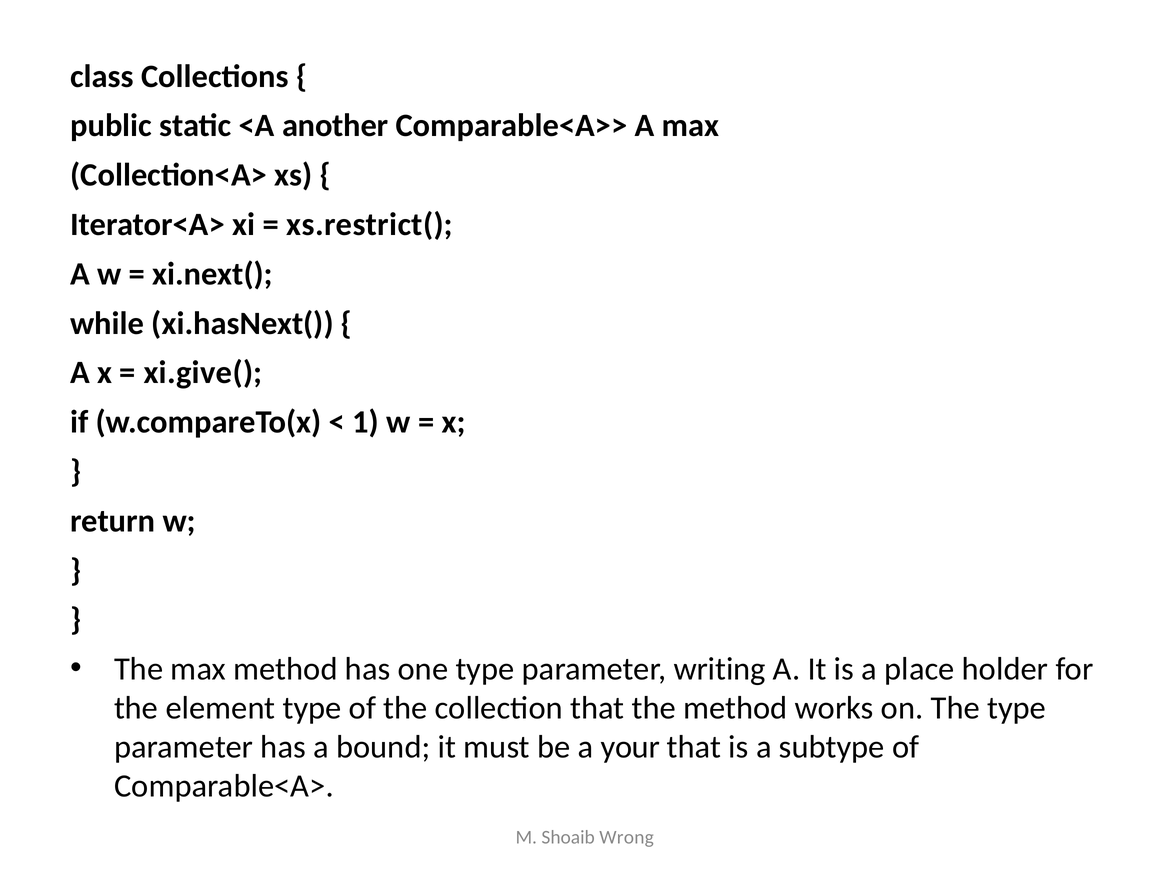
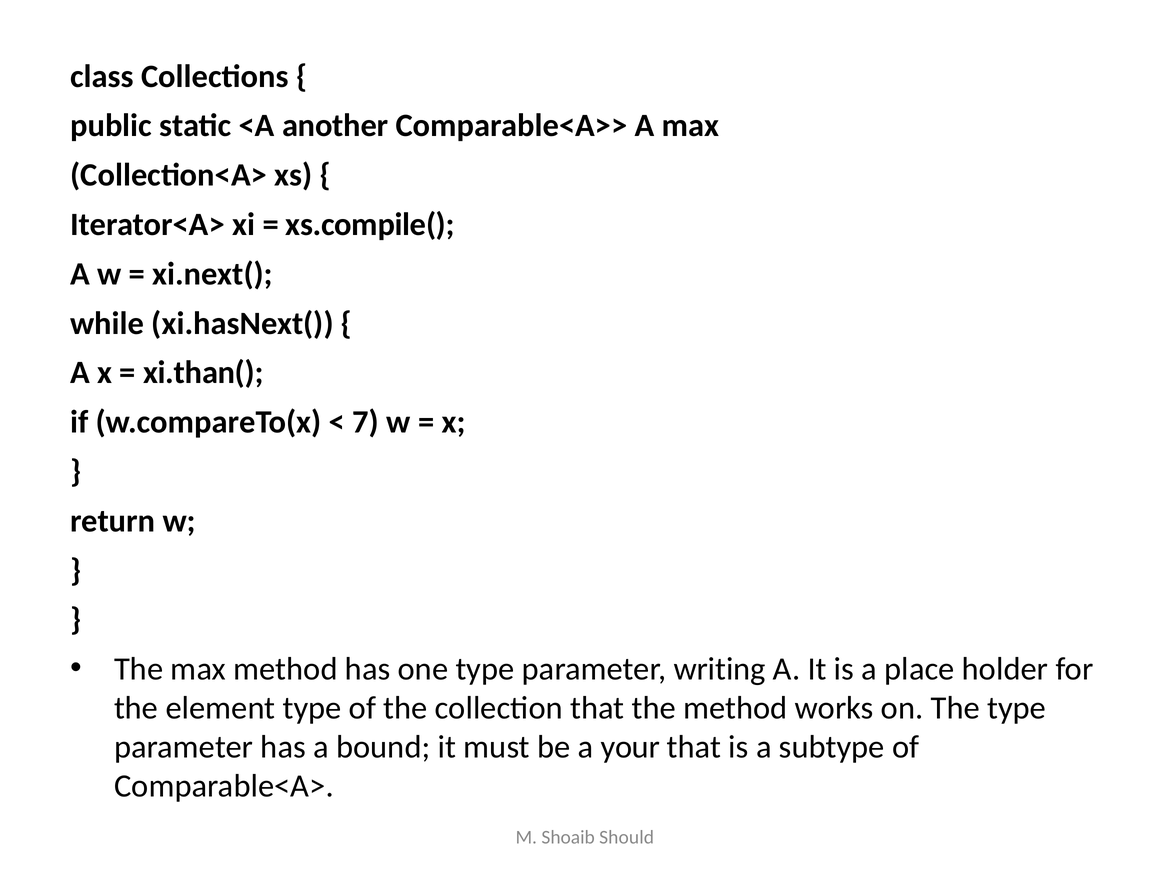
xs.restrict(: xs.restrict( -> xs.compile(
xi.give(: xi.give( -> xi.than(
1: 1 -> 7
Wrong: Wrong -> Should
